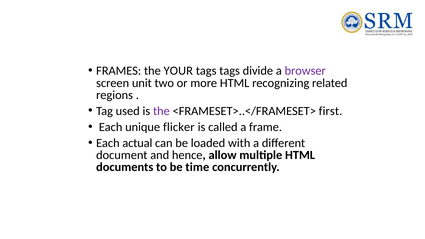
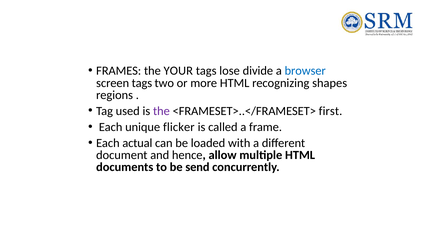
tags tags: tags -> lose
browser colour: purple -> blue
screen unit: unit -> tags
related: related -> shapes
time: time -> send
